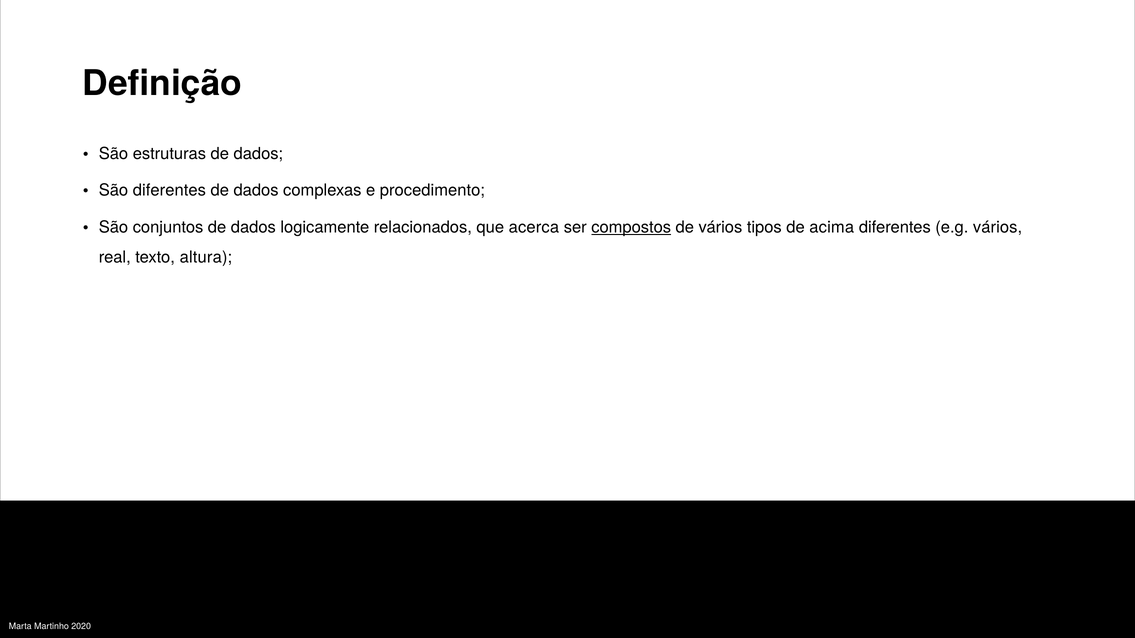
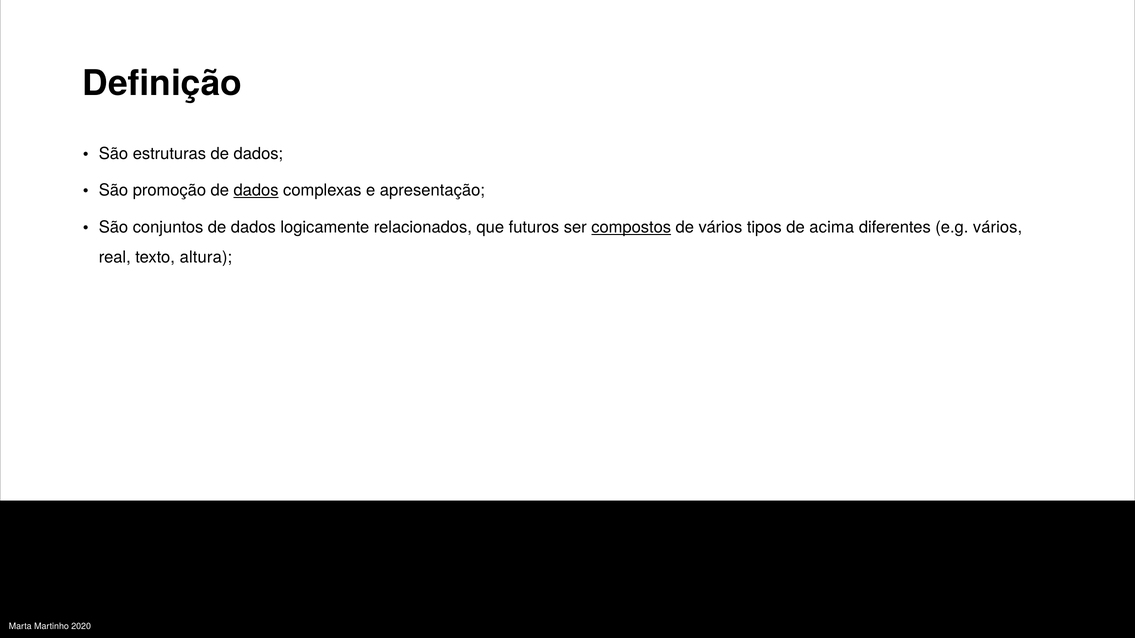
São diferentes: diferentes -> promoção
dados at (256, 191) underline: none -> present
procedimento: procedimento -> apresentação
acerca: acerca -> futuros
